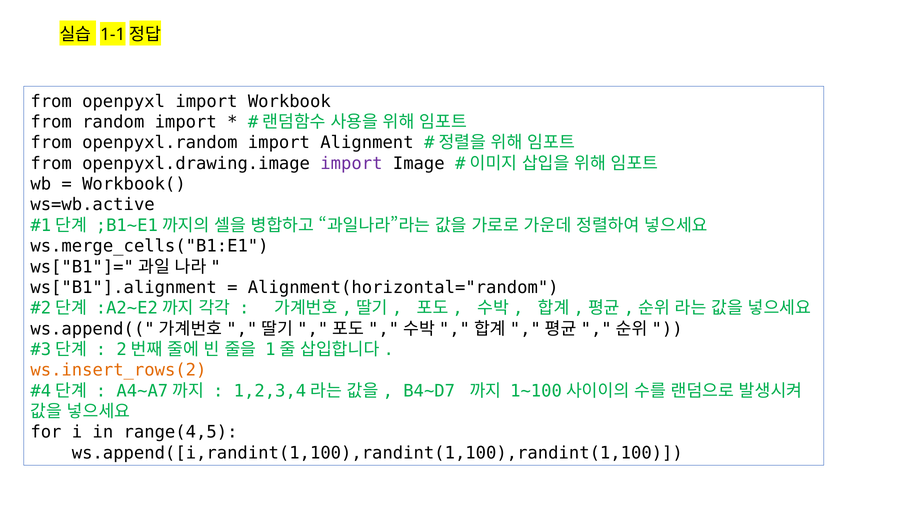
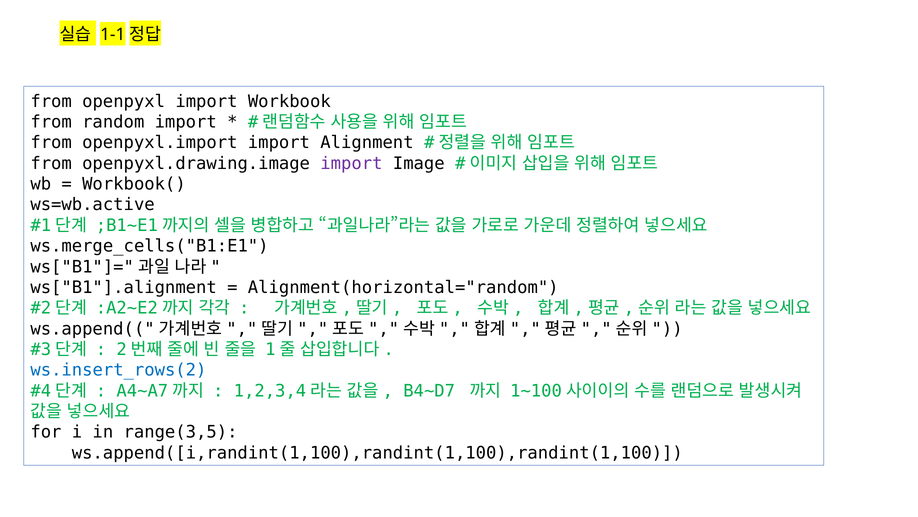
openpyxl.random: openpyxl.random -> openpyxl.import
ws.insert_rows(2 colour: orange -> blue
range(4,5: range(4,5 -> range(3,5
